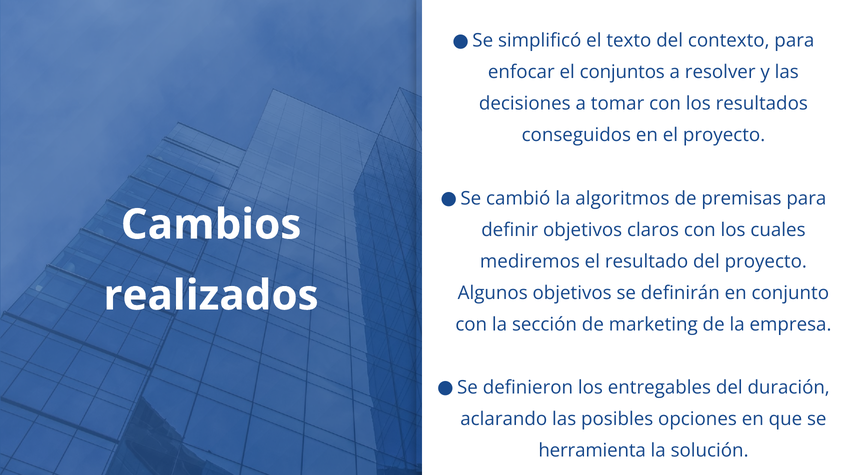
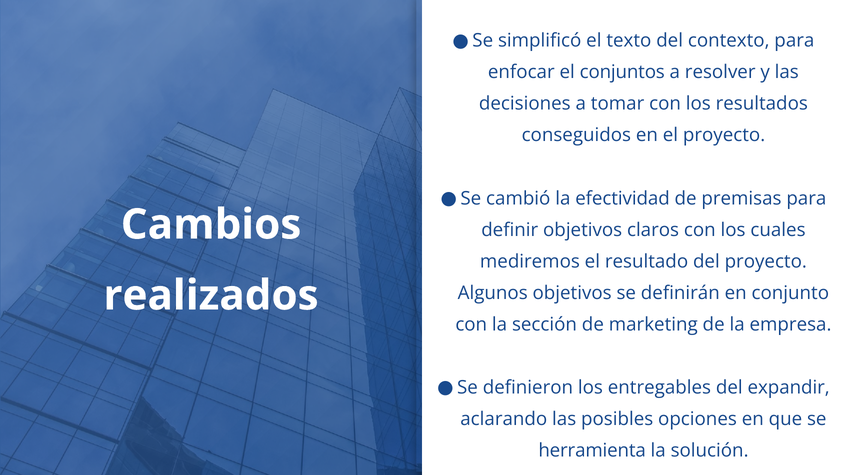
algoritmos: algoritmos -> efectividad
duración: duración -> expandir
